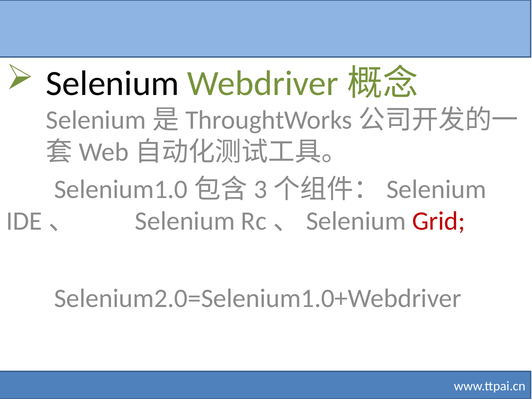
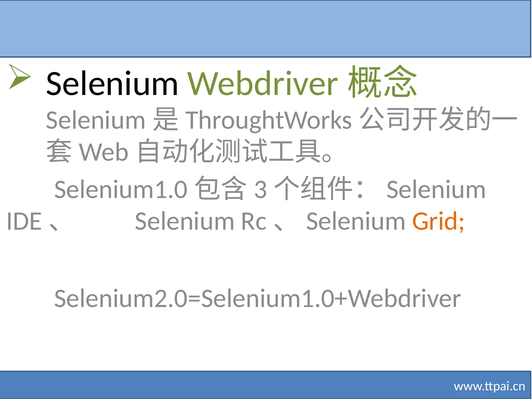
Grid colour: red -> orange
